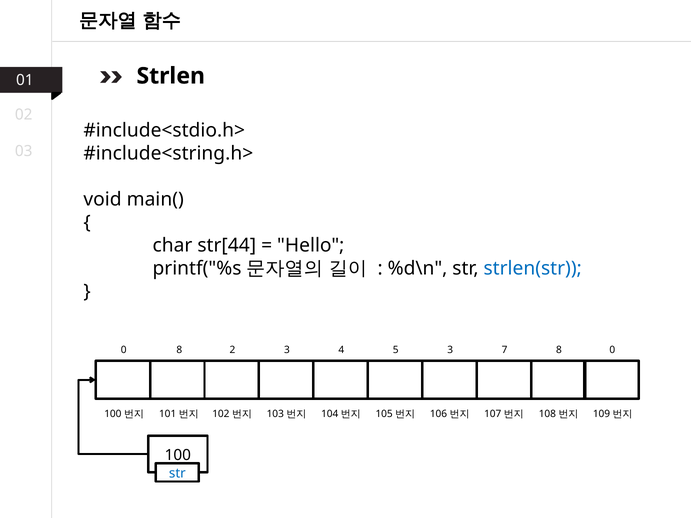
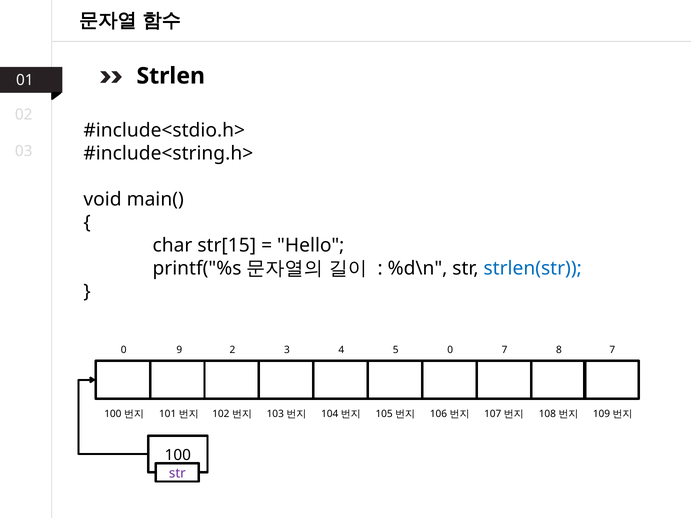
str[44: str[44 -> str[15
0 8: 8 -> 9
5 3: 3 -> 0
8 0: 0 -> 7
str at (177, 473) colour: blue -> purple
